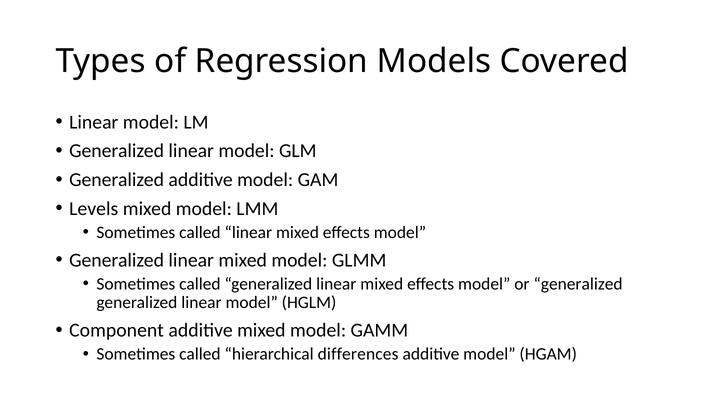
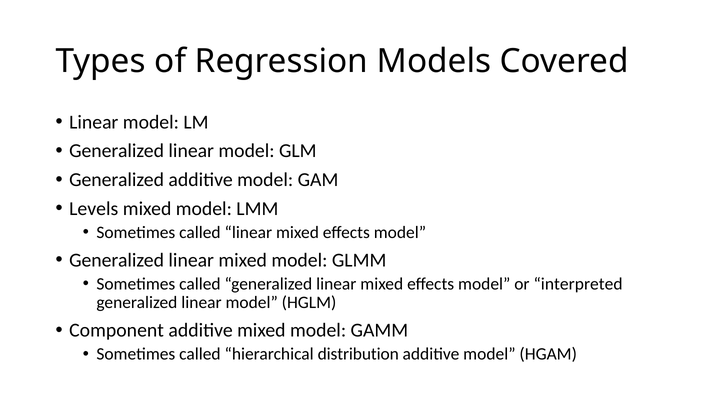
or generalized: generalized -> interpreted
differences: differences -> distribution
